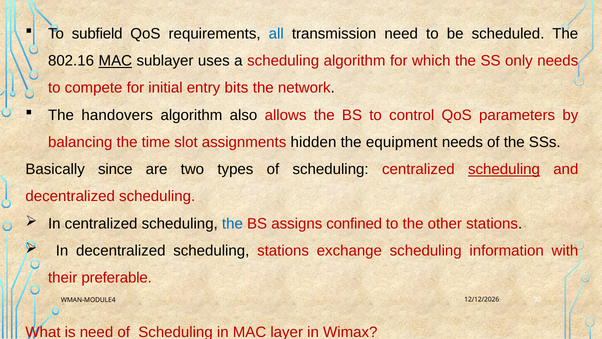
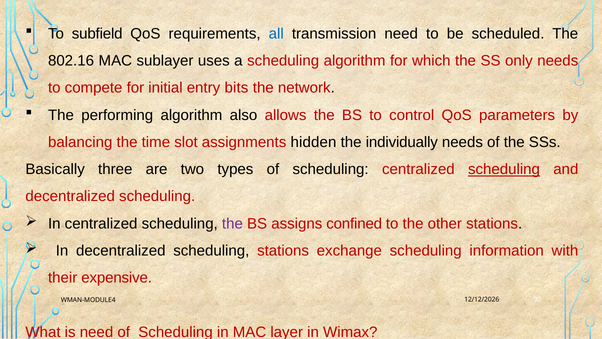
MAC at (115, 61) underline: present -> none
handovers: handovers -> performing
equipment: equipment -> individually
since: since -> three
the at (232, 223) colour: blue -> purple
preferable: preferable -> expensive
